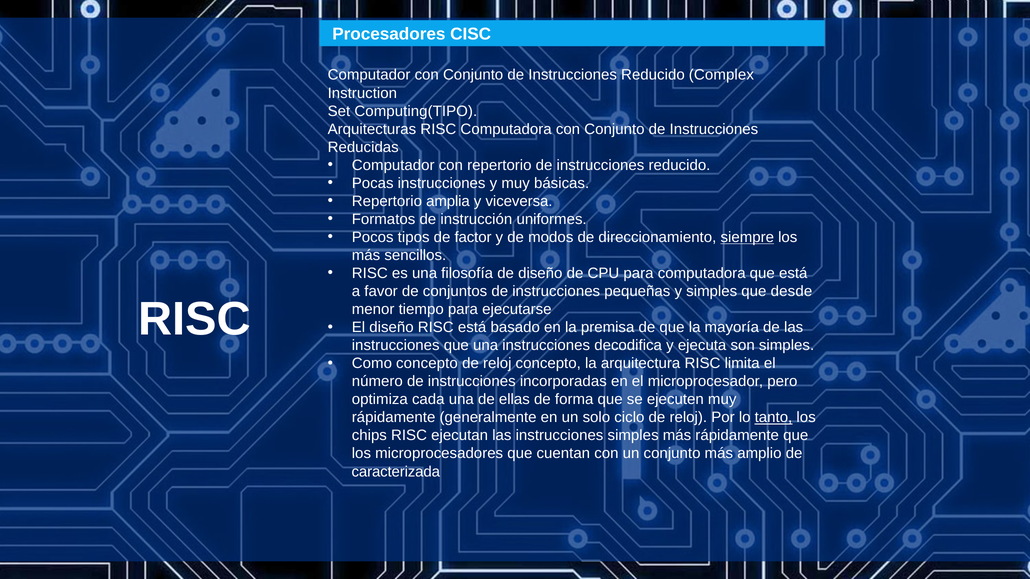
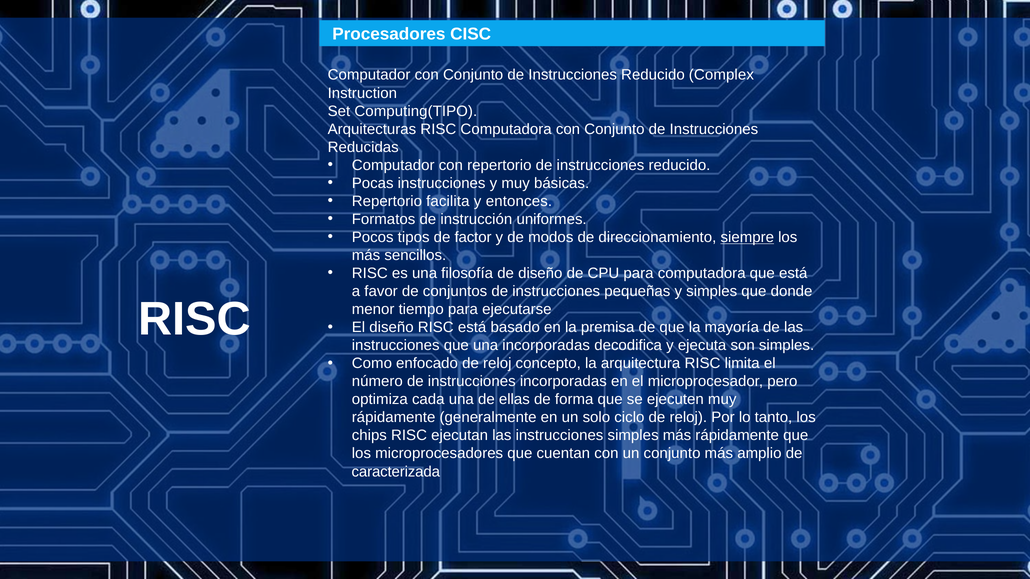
amplia: amplia -> facilita
viceversa: viceversa -> entonces
desde: desde -> donde
una instrucciones: instrucciones -> incorporadas
Como concepto: concepto -> enfocado
tanto underline: present -> none
